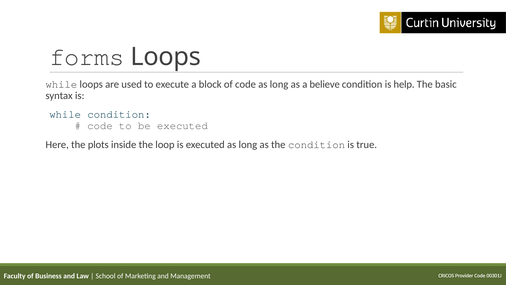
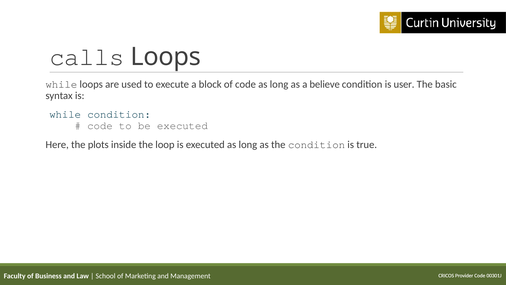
forms: forms -> calls
help: help -> user
